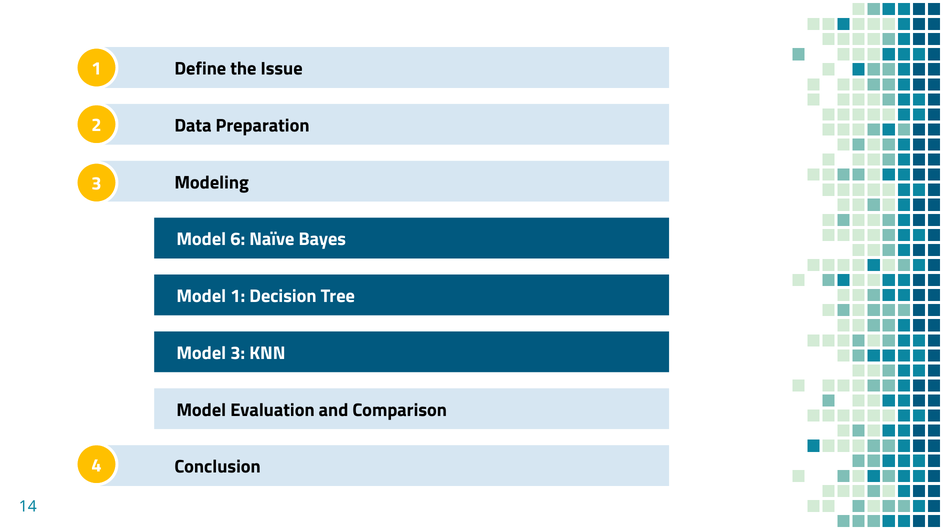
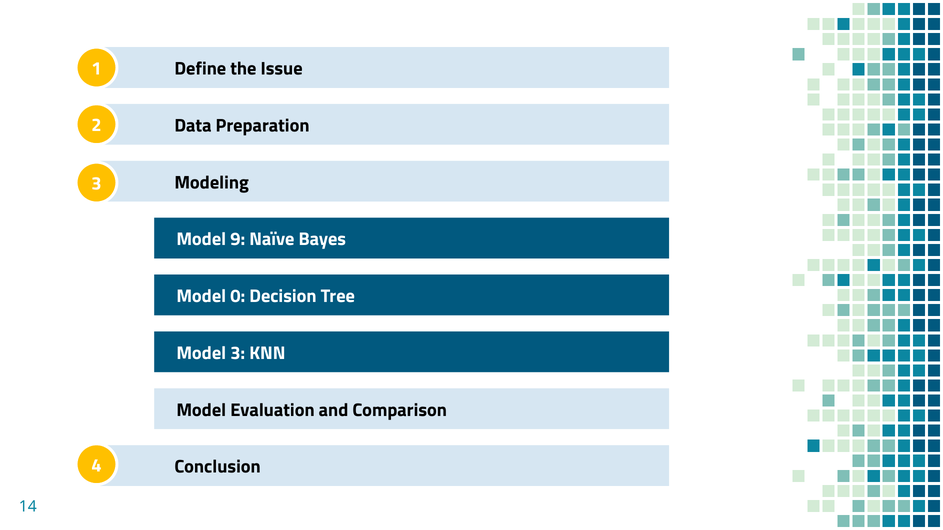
6: 6 -> 9
Model 1: 1 -> 0
